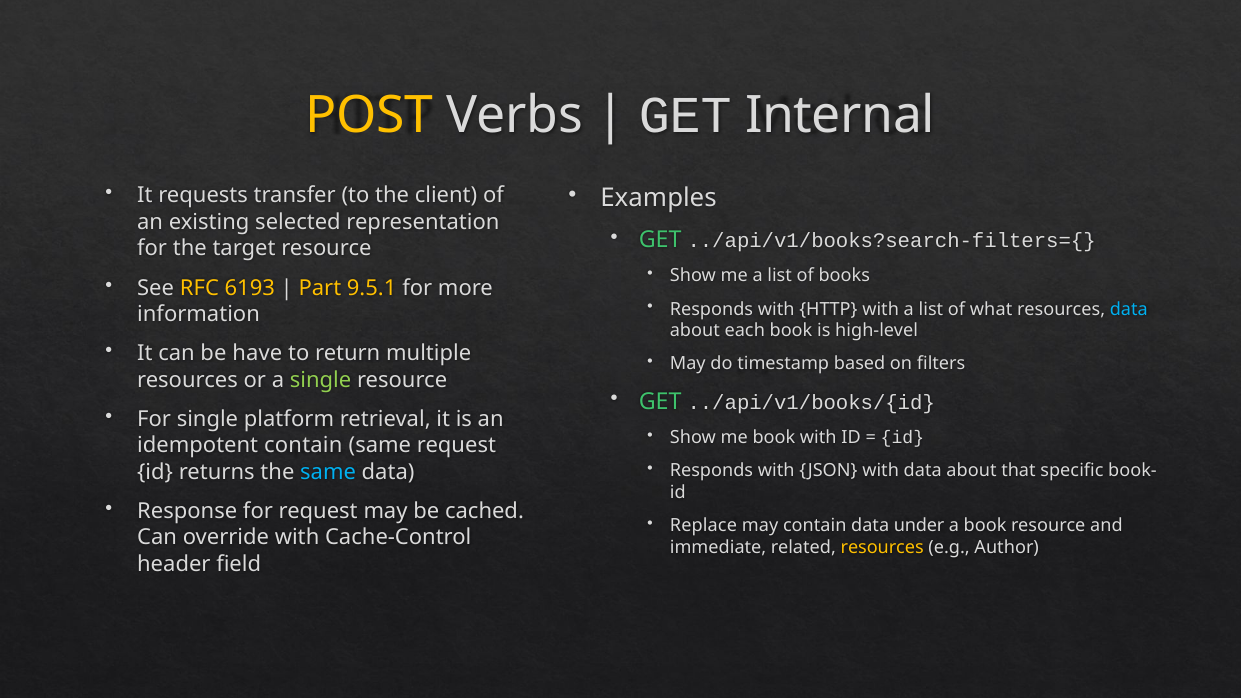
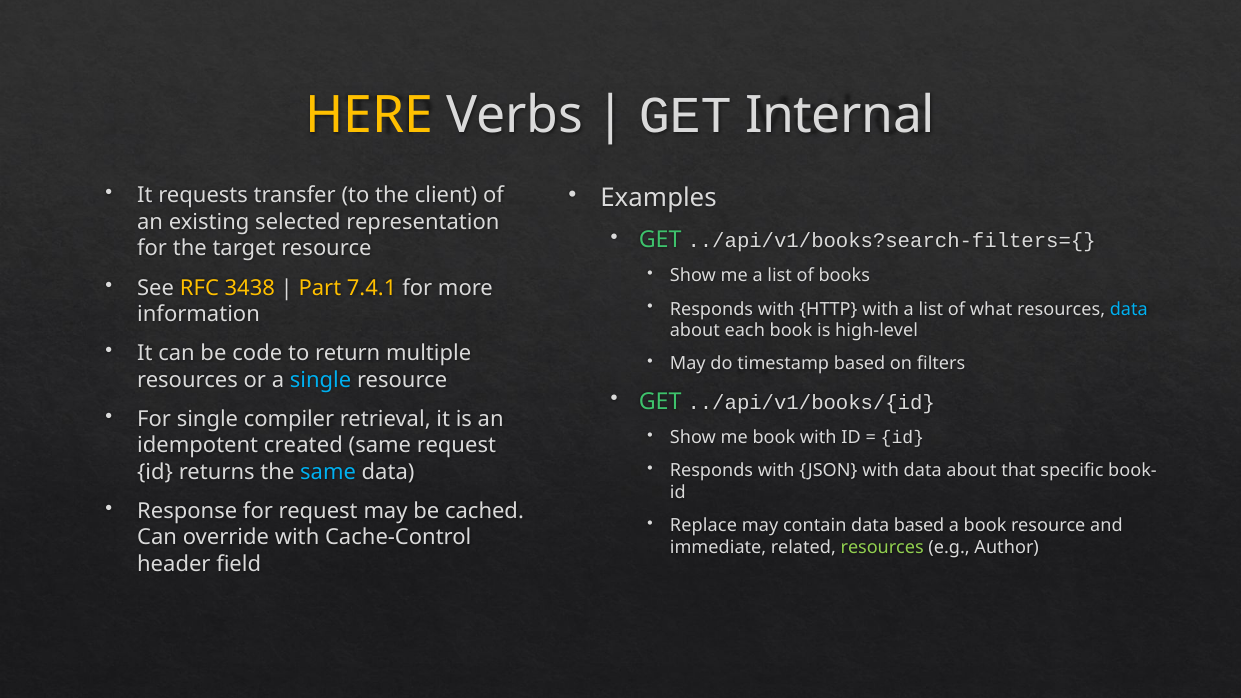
POST: POST -> HERE
6193: 6193 -> 3438
9.5.1: 9.5.1 -> 7.4.1
have: have -> code
single at (321, 380) colour: light green -> light blue
platform: platform -> compiler
idempotent contain: contain -> created
data under: under -> based
resources at (882, 547) colour: yellow -> light green
